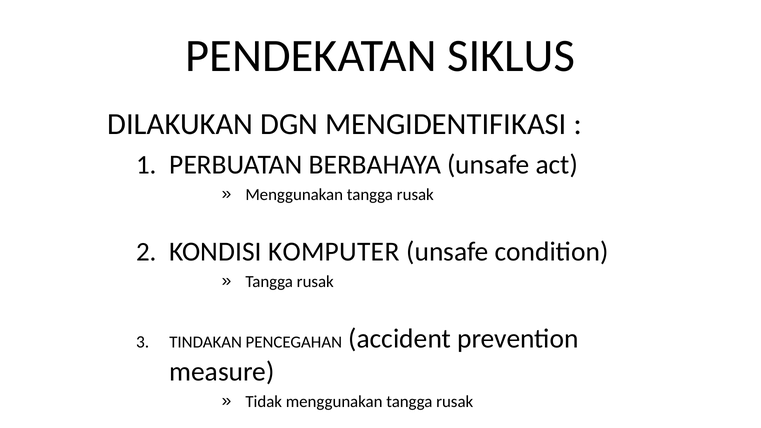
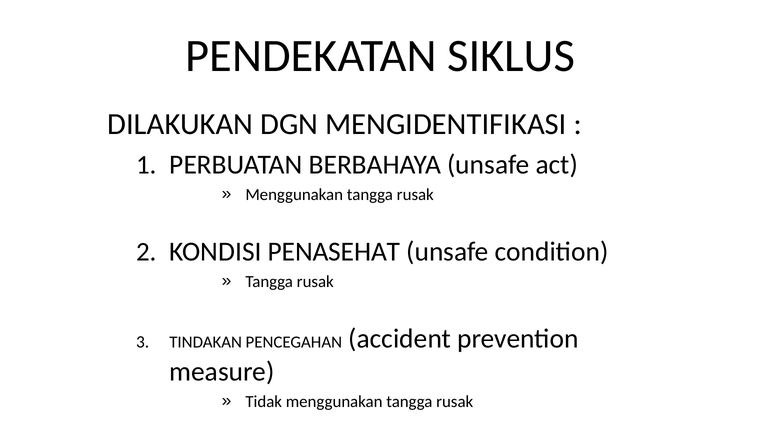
KOMPUTER: KOMPUTER -> PENASEHAT
